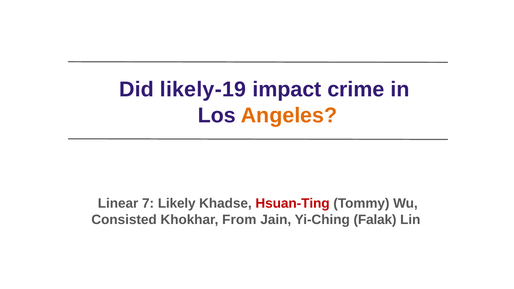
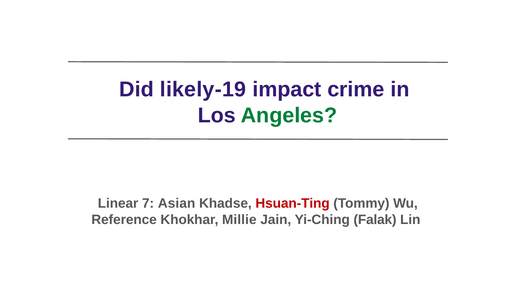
Angeles colour: orange -> green
Likely: Likely -> Asian
Consisted: Consisted -> Reference
From: From -> Millie
